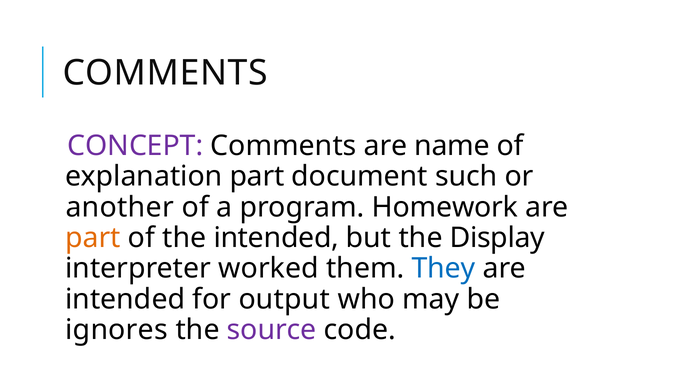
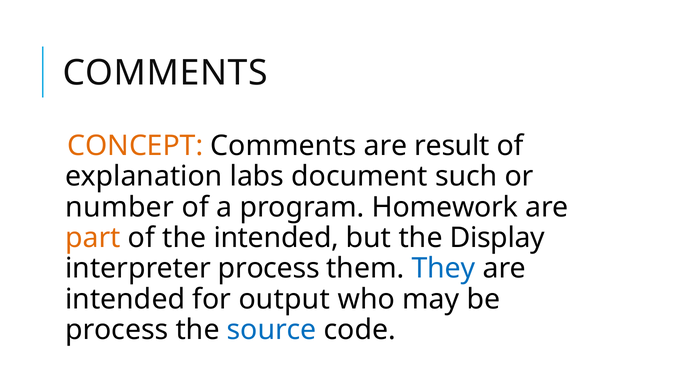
CONCEPT colour: purple -> orange
name: name -> result
explanation part: part -> labs
another: another -> number
interpreter worked: worked -> process
ignores at (117, 331): ignores -> process
source colour: purple -> blue
